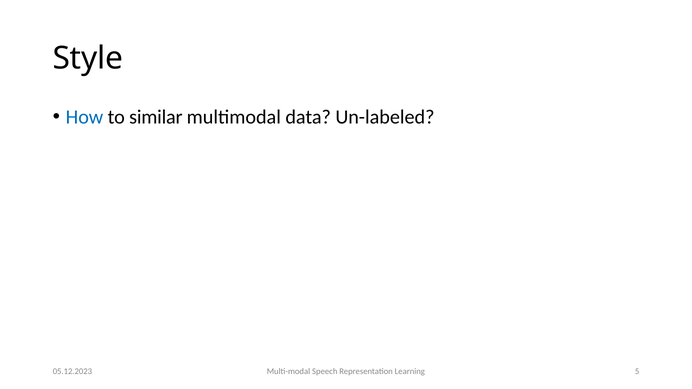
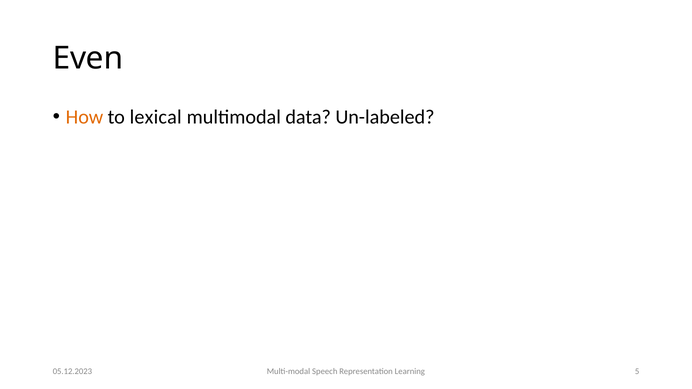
Style: Style -> Even
How colour: blue -> orange
similar: similar -> lexical
